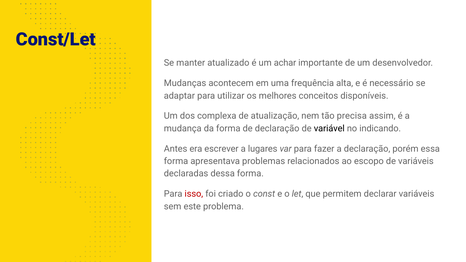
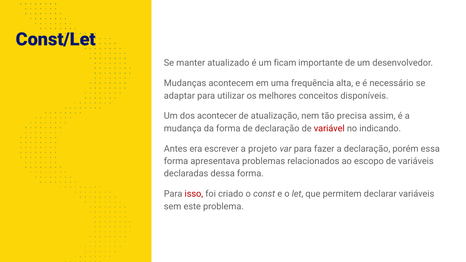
achar: achar -> ficam
complexa: complexa -> acontecer
variável colour: black -> red
lugares: lugares -> projeto
